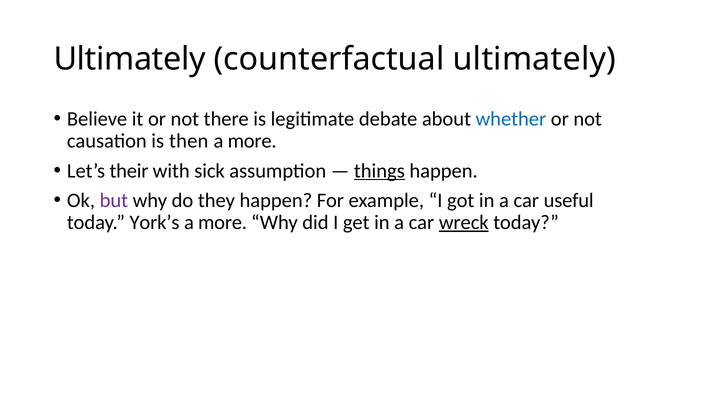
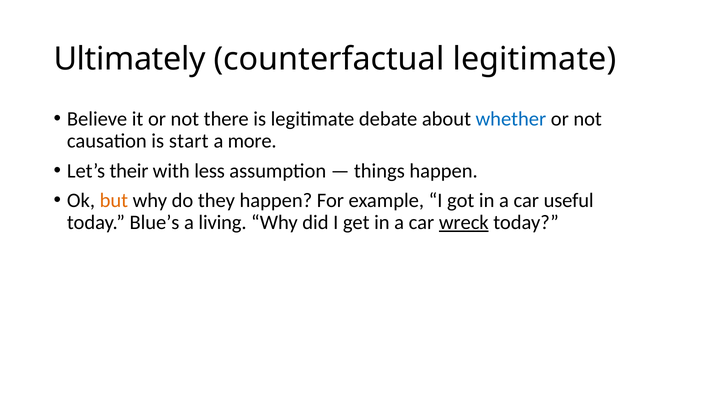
counterfactual ultimately: ultimately -> legitimate
then: then -> start
sick: sick -> less
things underline: present -> none
but colour: purple -> orange
York’s: York’s -> Blue’s
more at (223, 223): more -> living
